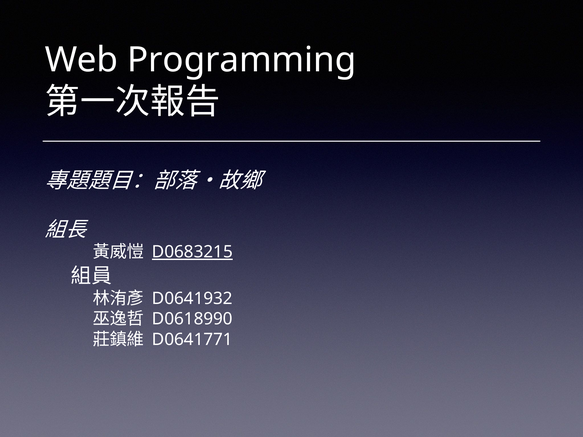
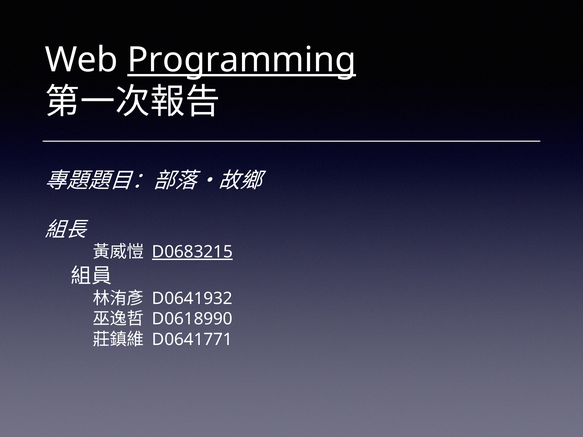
Programming underline: none -> present
